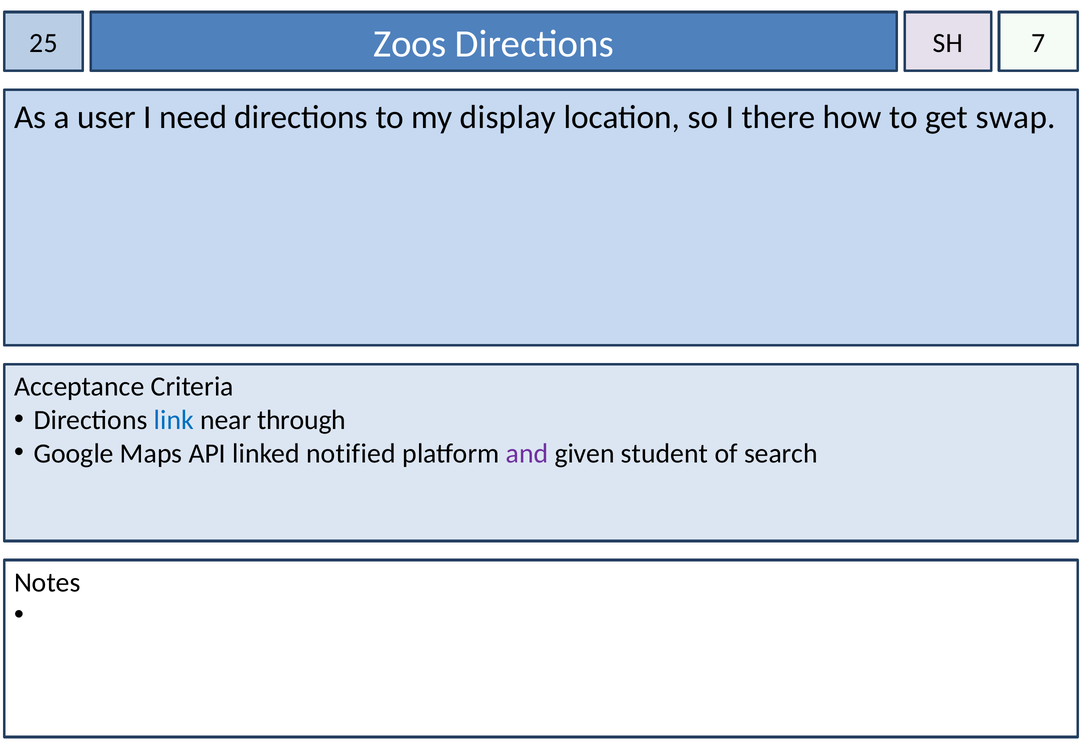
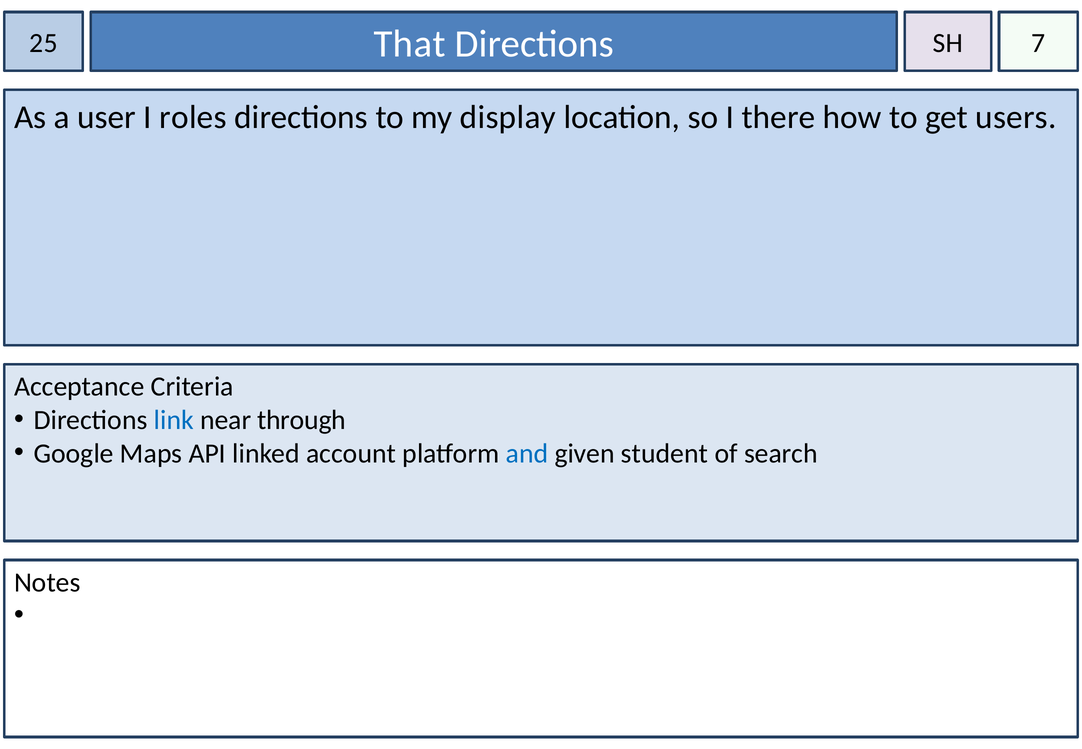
Zoos: Zoos -> That
need: need -> roles
swap: swap -> users
notified: notified -> account
and colour: purple -> blue
